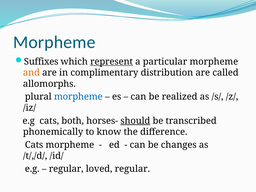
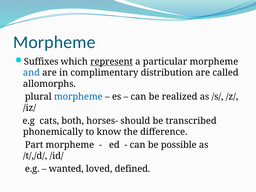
and colour: orange -> blue
should underline: present -> none
Cats at (34, 145): Cats -> Part
changes: changes -> possible
regular at (66, 169): regular -> wanted
loved regular: regular -> defined
